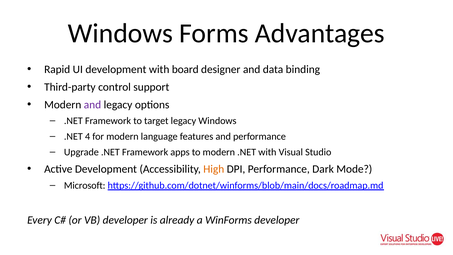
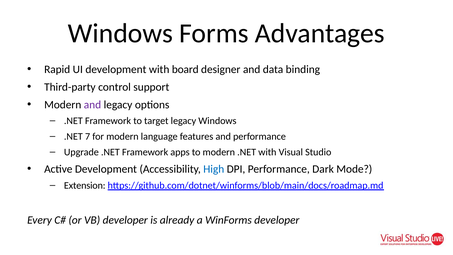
4: 4 -> 7
High colour: orange -> blue
Microsoft: Microsoft -> Extension
